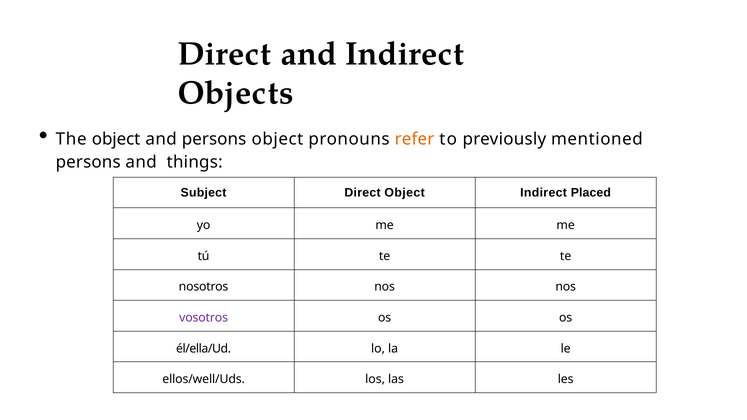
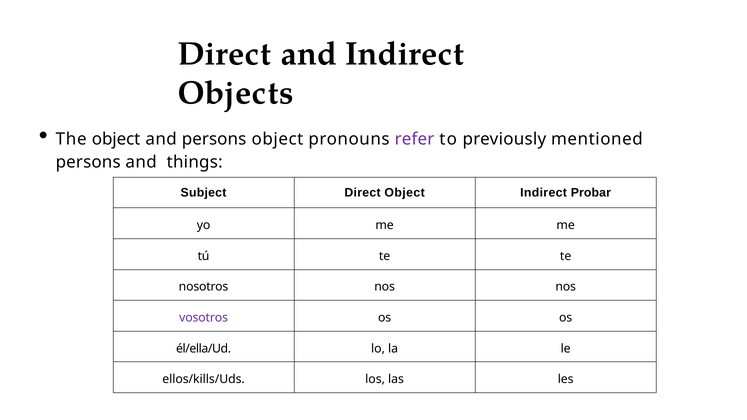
refer colour: orange -> purple
Placed: Placed -> Probar
ellos/well/Uds: ellos/well/Uds -> ellos/kills/Uds
